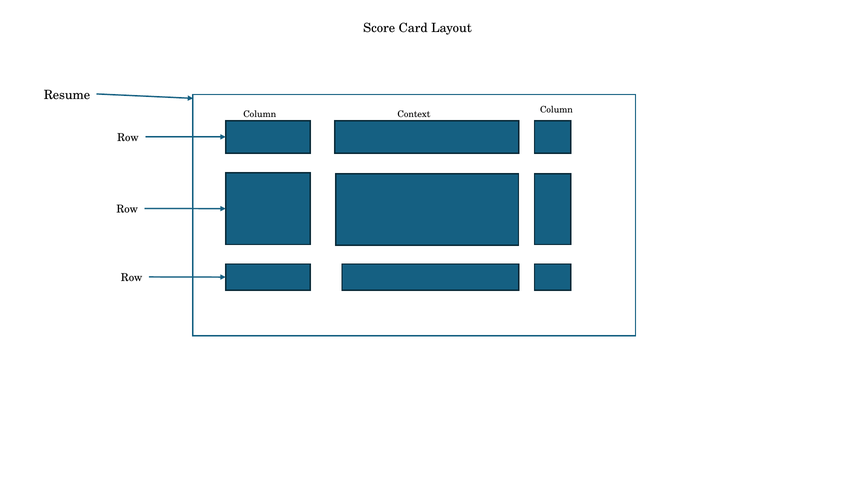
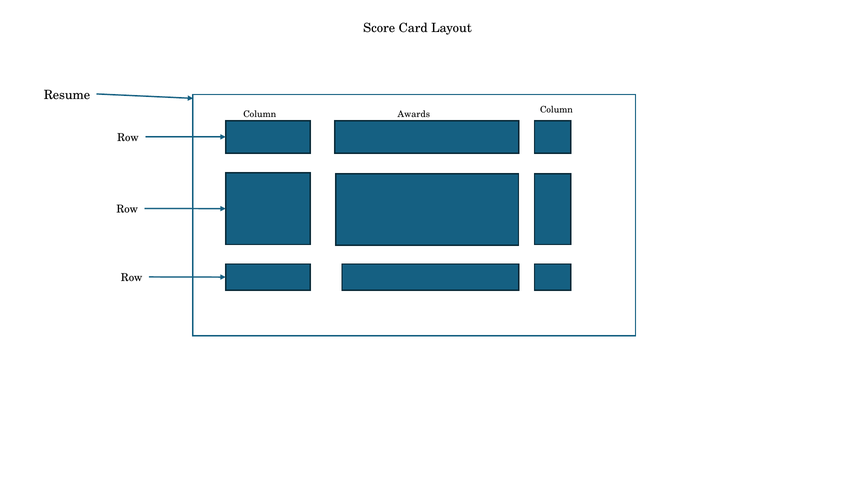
Context: Context -> Awards
